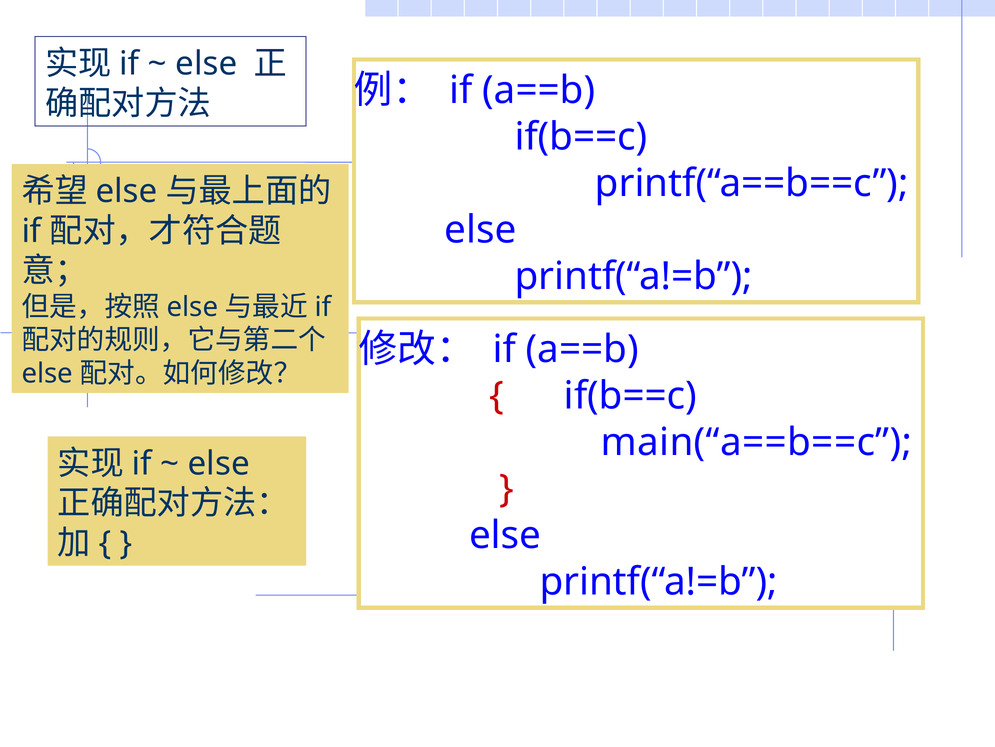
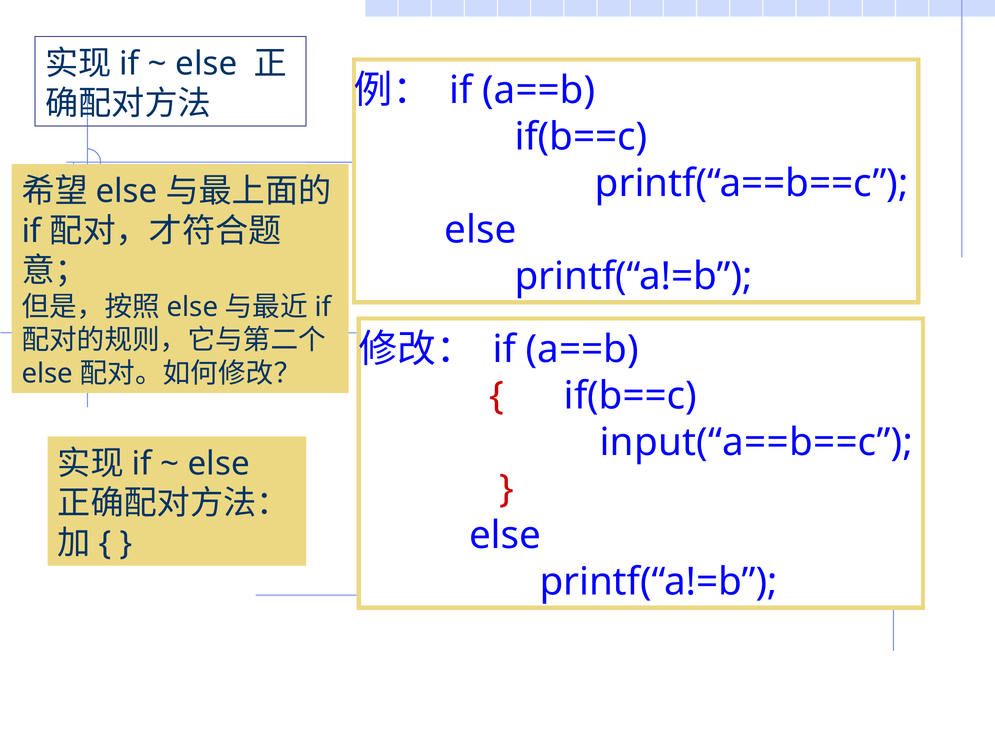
main(“a==b==c: main(“a==b==c -> input(“a==b==c
